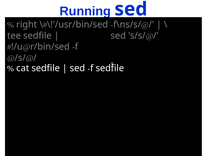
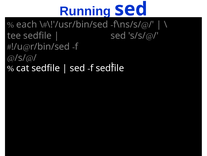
right: right -> each
